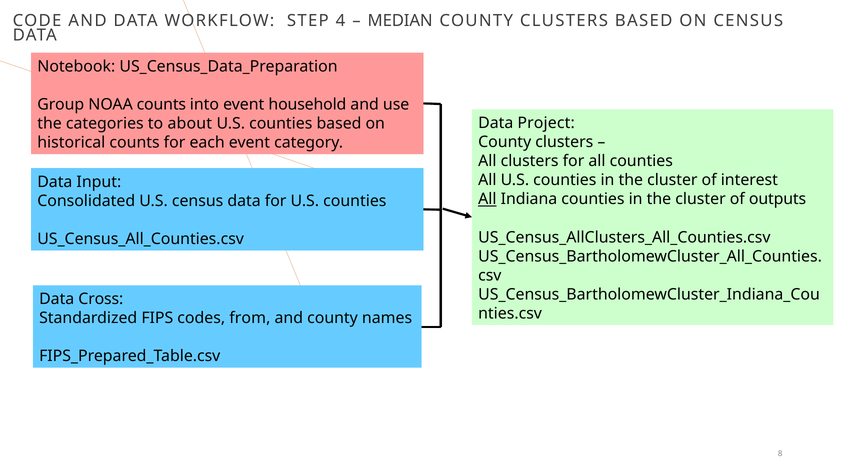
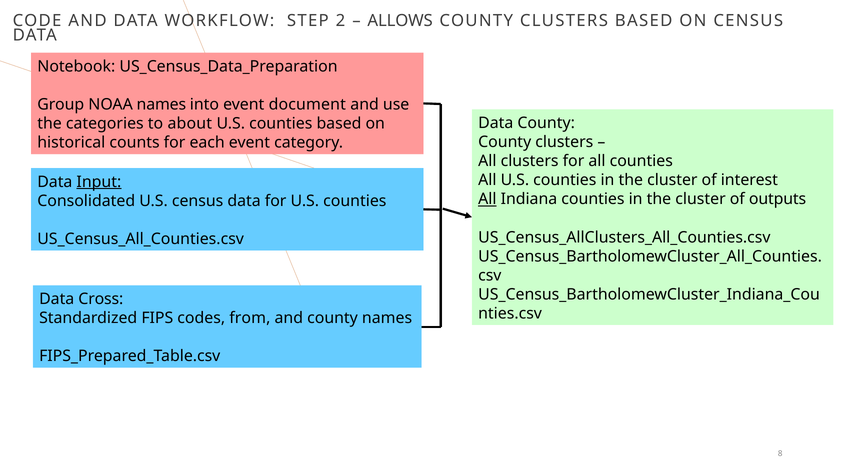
4: 4 -> 2
MEDIAN: MEDIAN -> ALLOWS
NOAA counts: counts -> names
household: household -> document
Data Project: Project -> County
Input underline: none -> present
